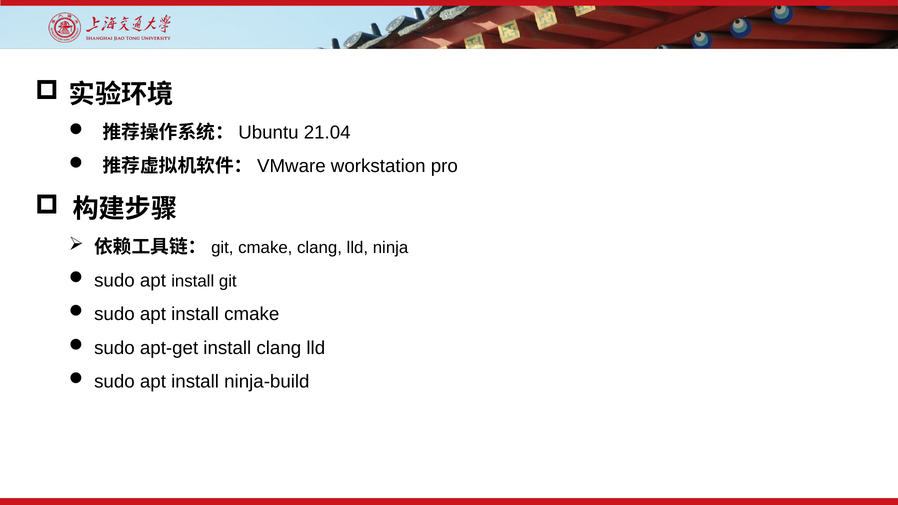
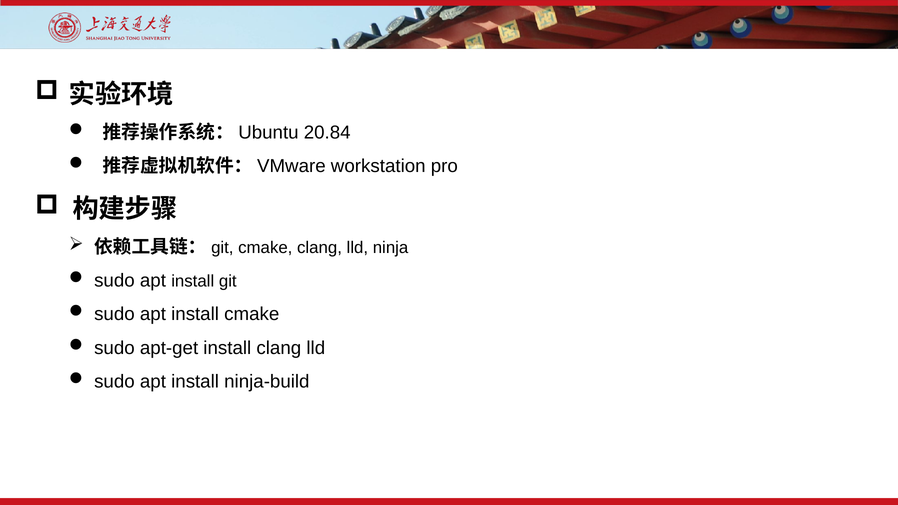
21.04: 21.04 -> 20.84
